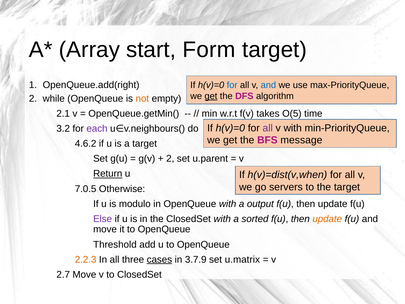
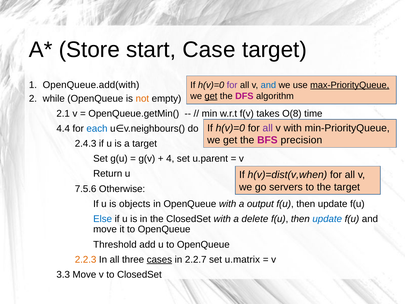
Array: Array -> Store
Form: Form -> Case
OpenQueue.add(right: OpenQueue.add(right -> OpenQueue.add(with
for at (232, 85) colour: blue -> purple
max-PriorityQueue underline: none -> present
O(5: O(5 -> O(8
3.2: 3.2 -> 4.4
each colour: purple -> blue
message: message -> precision
4.6.2: 4.6.2 -> 2.4.3
2 at (170, 159): 2 -> 4
Return underline: present -> none
7.0.5: 7.0.5 -> 7.5.6
modulo: modulo -> objects
Else colour: purple -> blue
sorted: sorted -> delete
update at (327, 219) colour: orange -> blue
3.7.9: 3.7.9 -> 2.2.7
2.7: 2.7 -> 3.3
